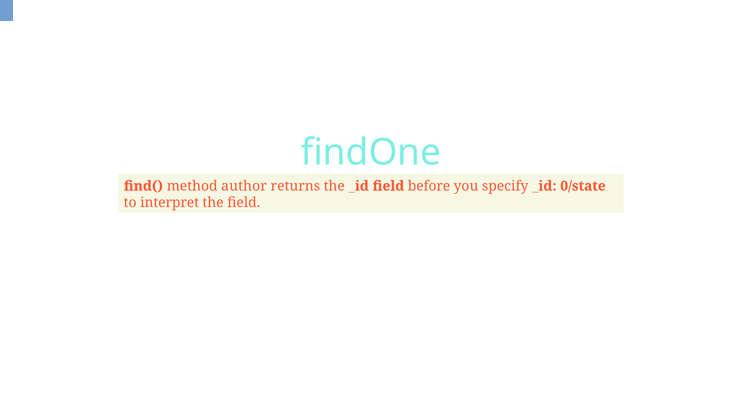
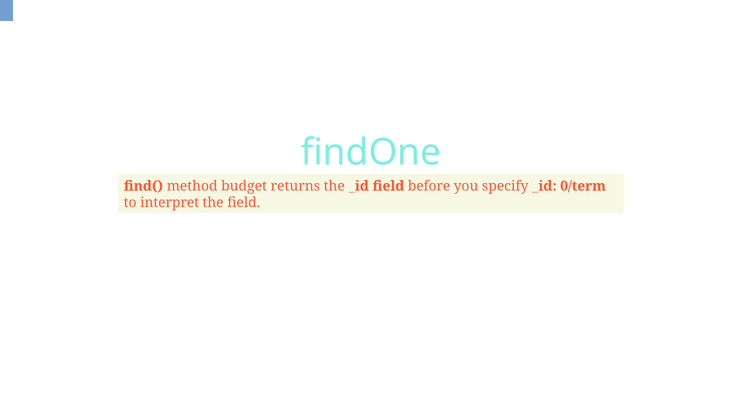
author: author -> budget
0/state: 0/state -> 0/term
